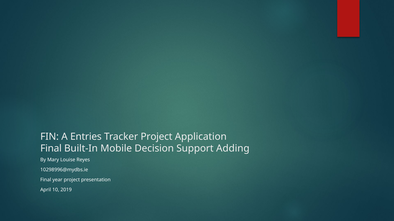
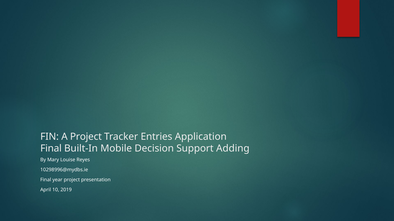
A Entries: Entries -> Project
Tracker Project: Project -> Entries
